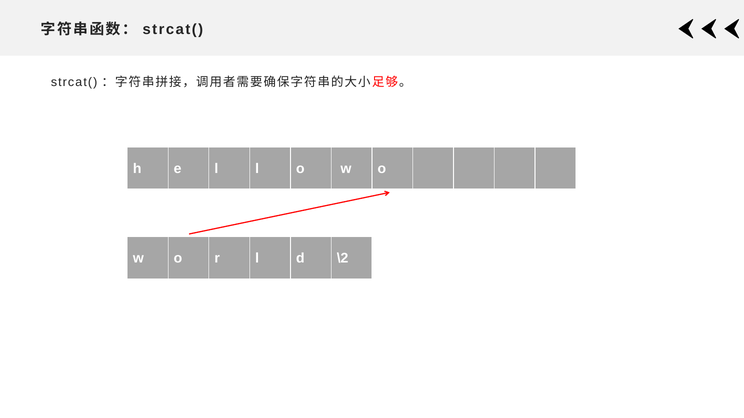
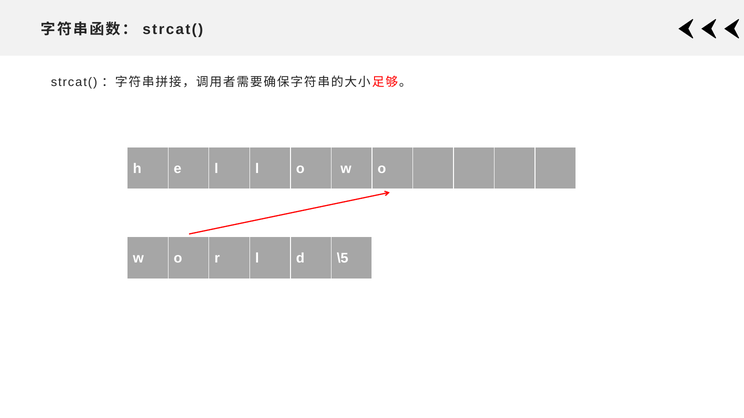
\2: \2 -> \5
